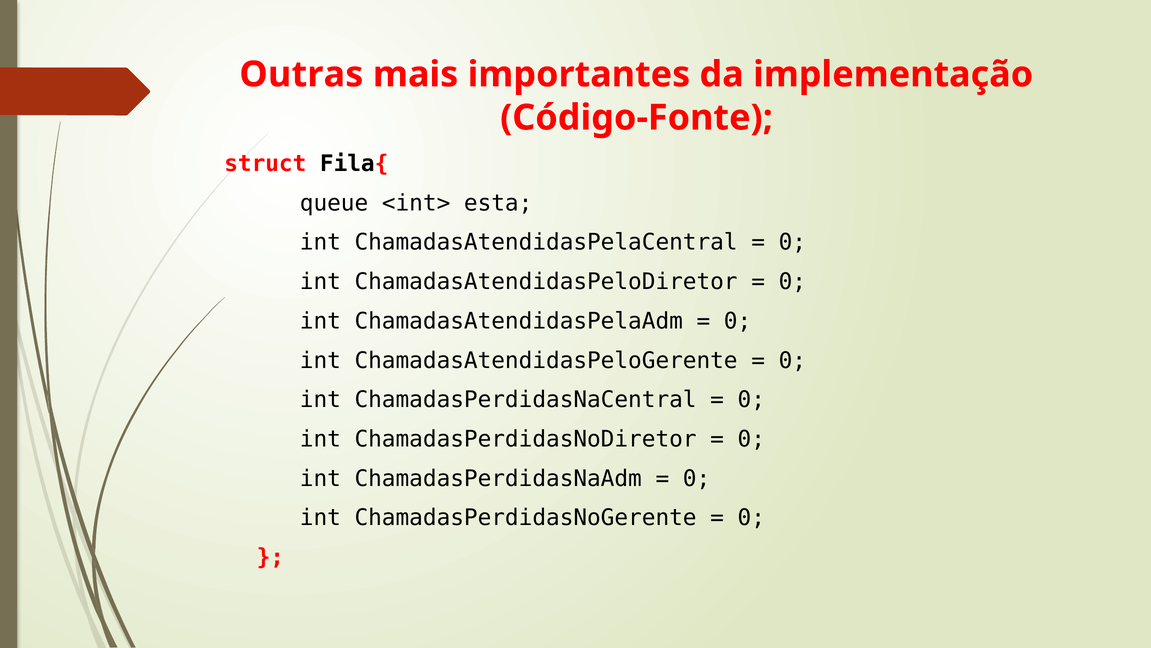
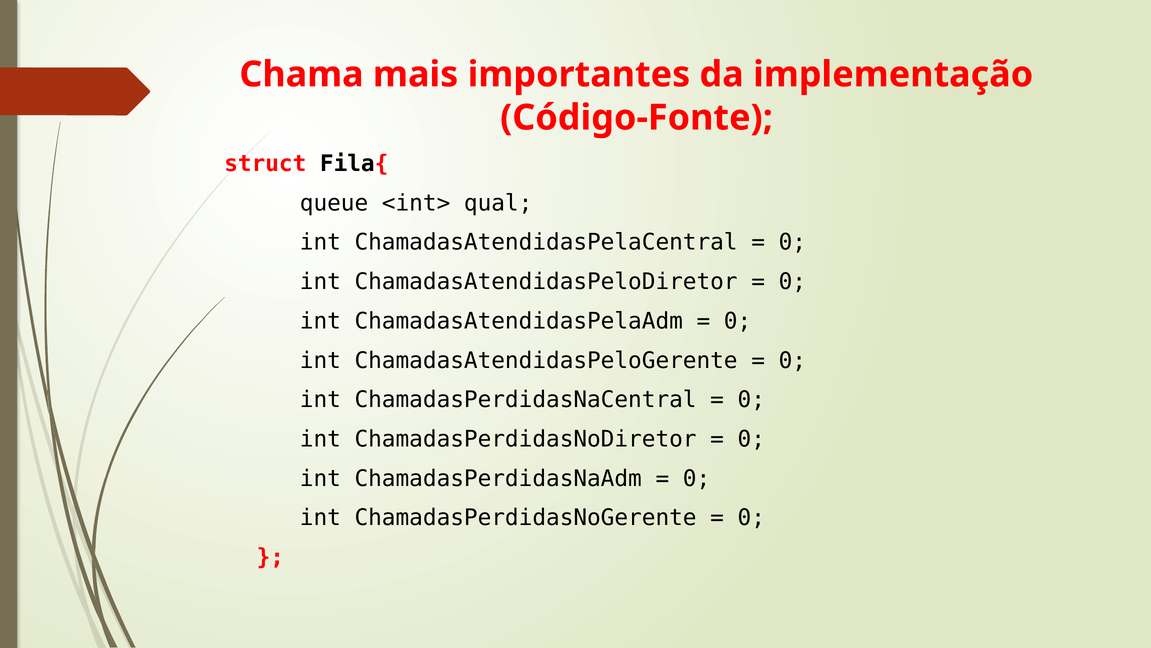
Outras: Outras -> Chama
esta: esta -> qual
